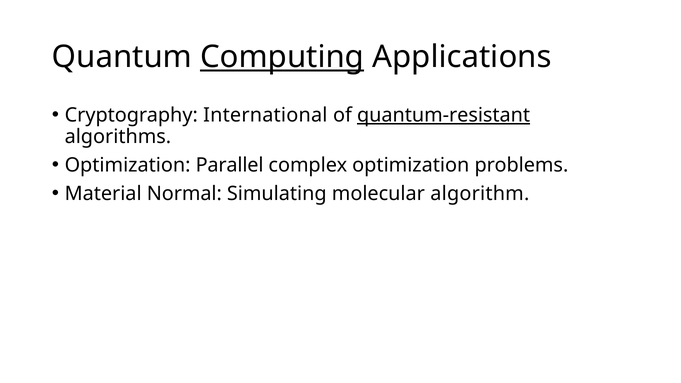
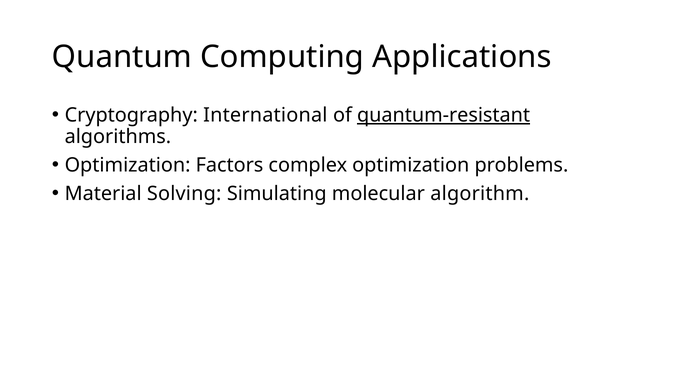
Computing underline: present -> none
Parallel: Parallel -> Factors
Normal: Normal -> Solving
